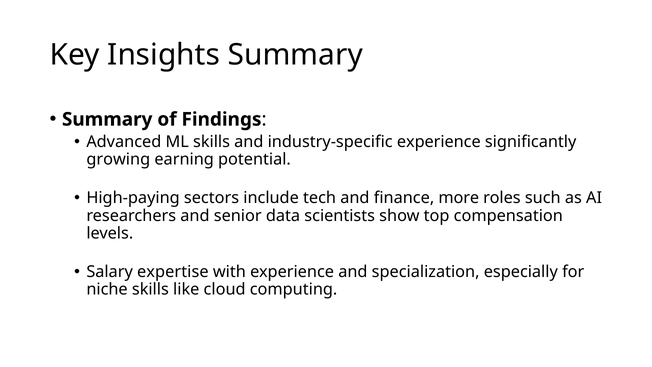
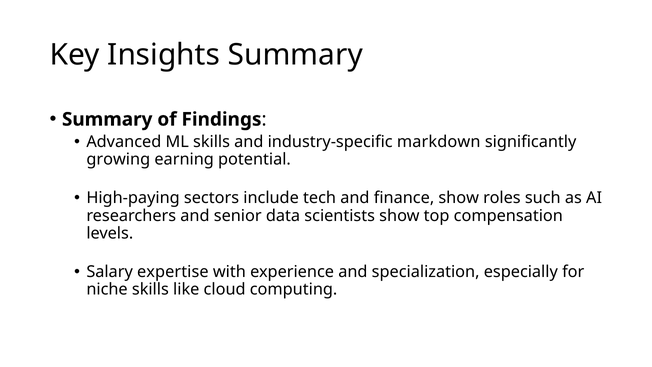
industry-specific experience: experience -> markdown
finance more: more -> show
